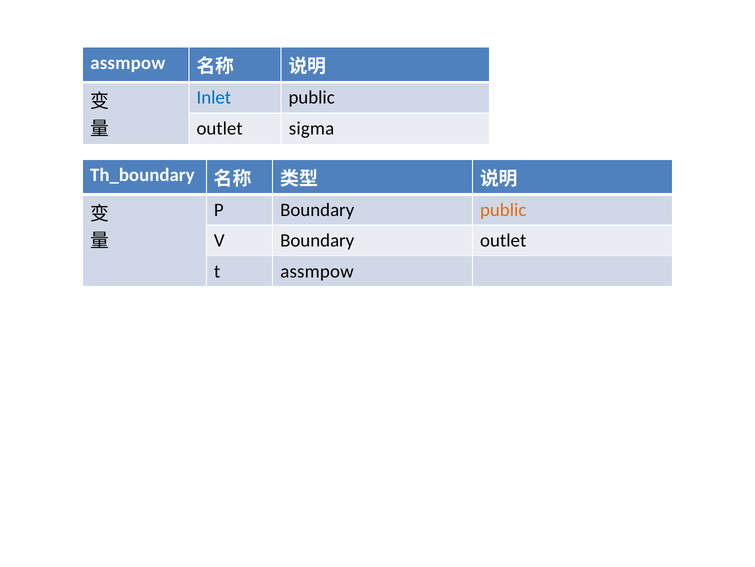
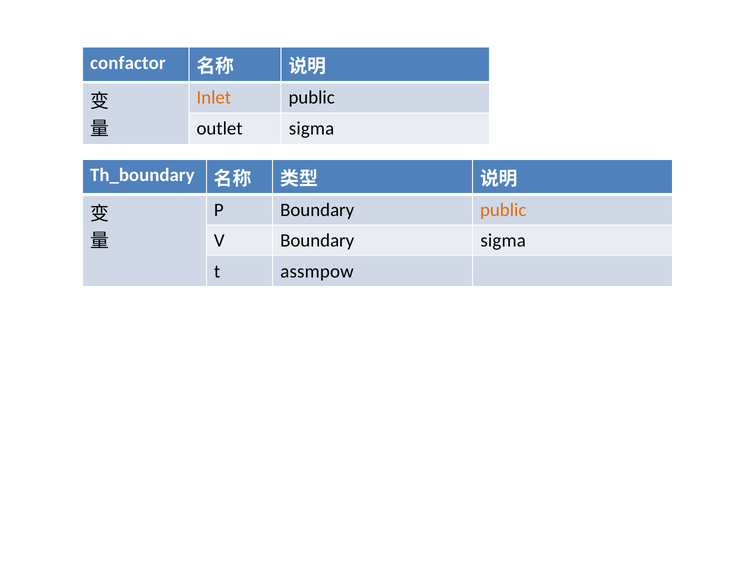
assmpow at (128, 63): assmpow -> confactor
Inlet colour: blue -> orange
Boundary outlet: outlet -> sigma
